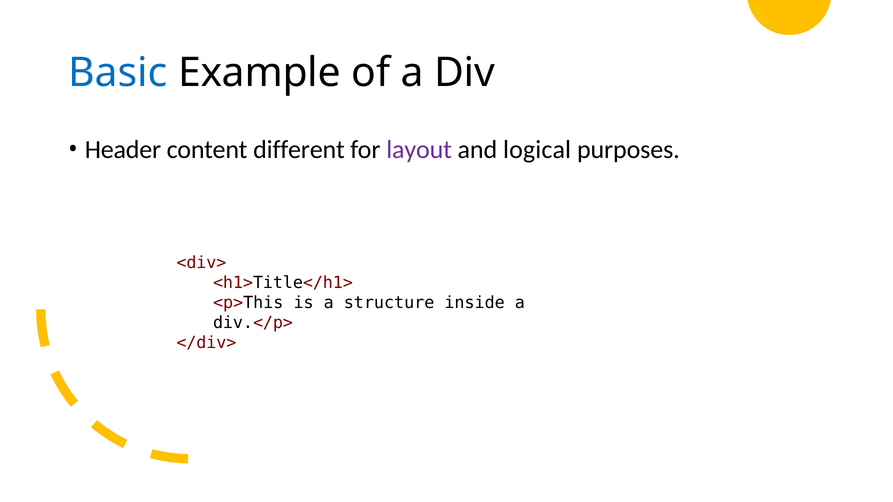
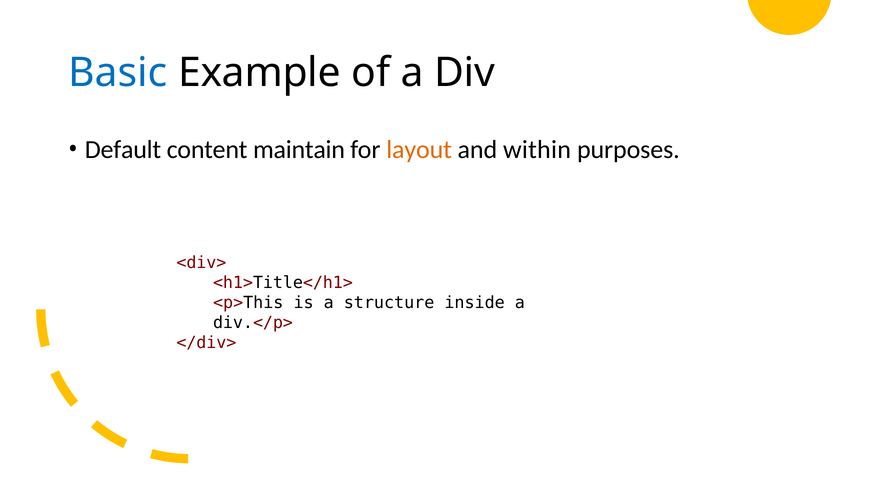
Header: Header -> Default
different: different -> maintain
layout colour: purple -> orange
logical: logical -> within
